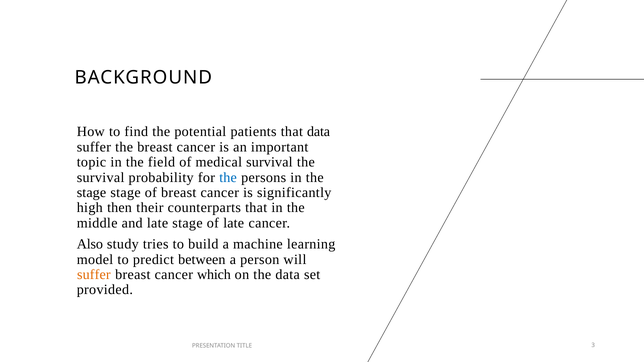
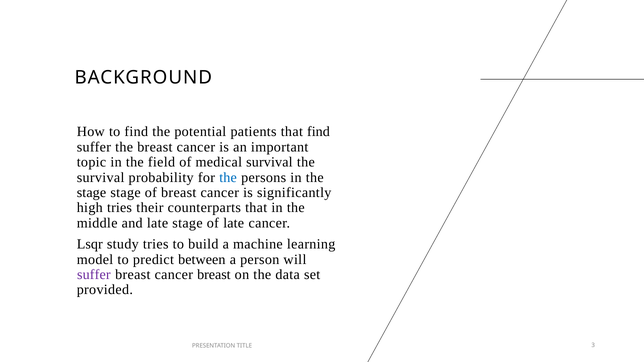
that data: data -> find
high then: then -> tries
Also: Also -> Lsqr
suffer at (94, 275) colour: orange -> purple
cancer which: which -> breast
